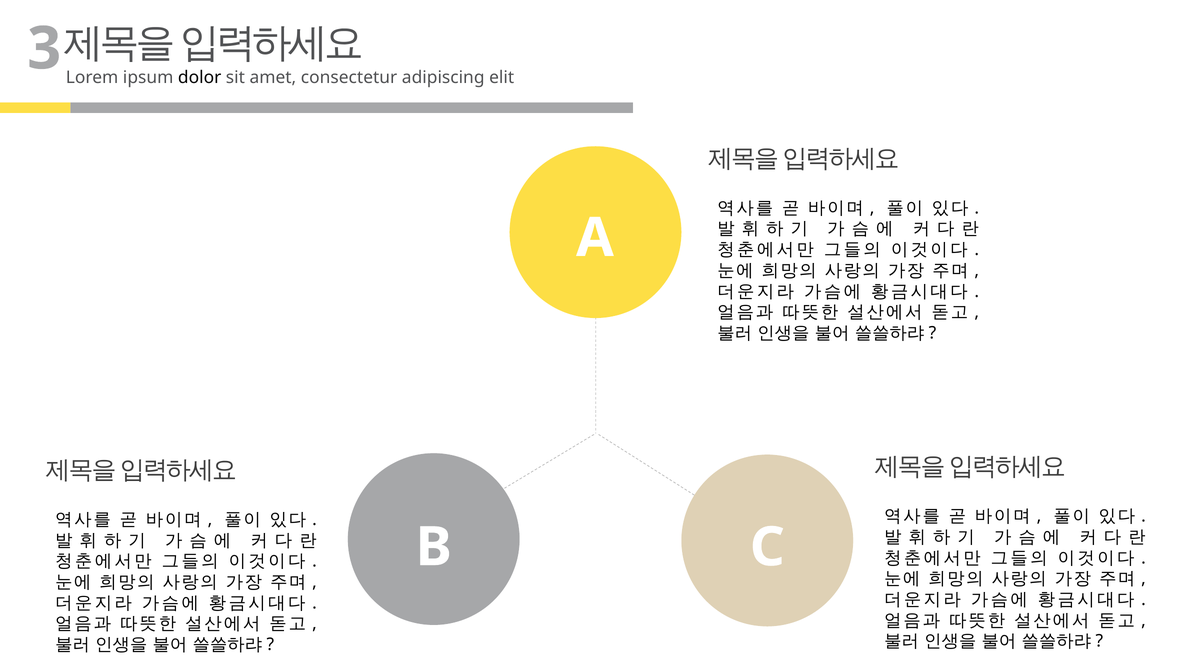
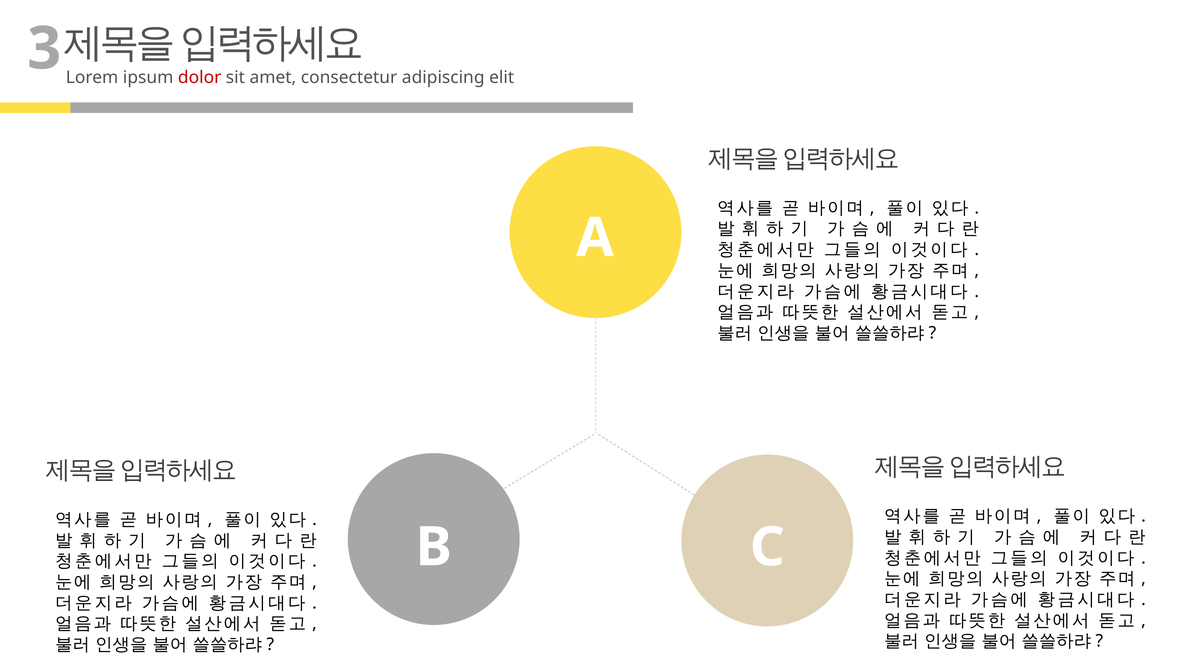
dolor colour: black -> red
